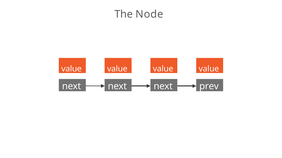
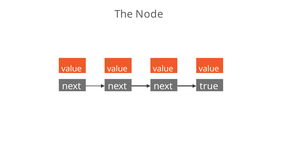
prev: prev -> true
